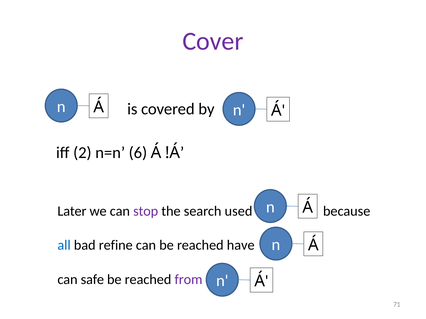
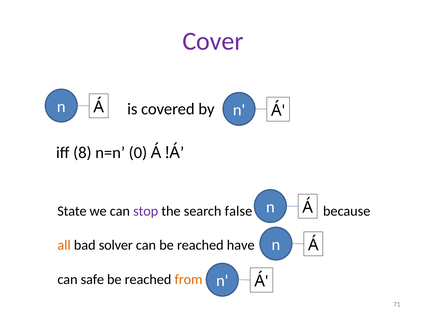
2: 2 -> 8
6: 6 -> 0
Later: Later -> State
used: used -> false
all colour: blue -> orange
refine: refine -> solver
from colour: purple -> orange
